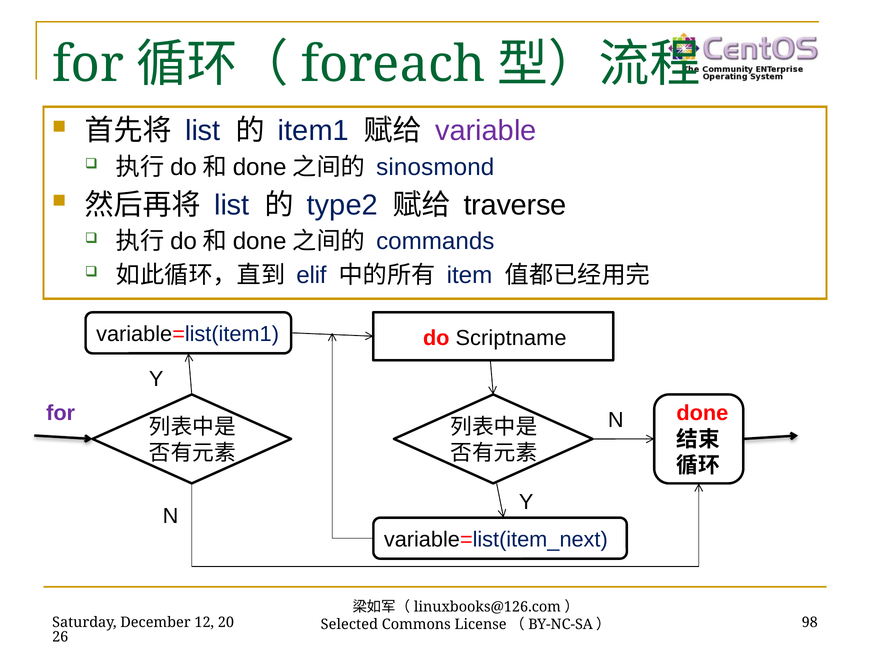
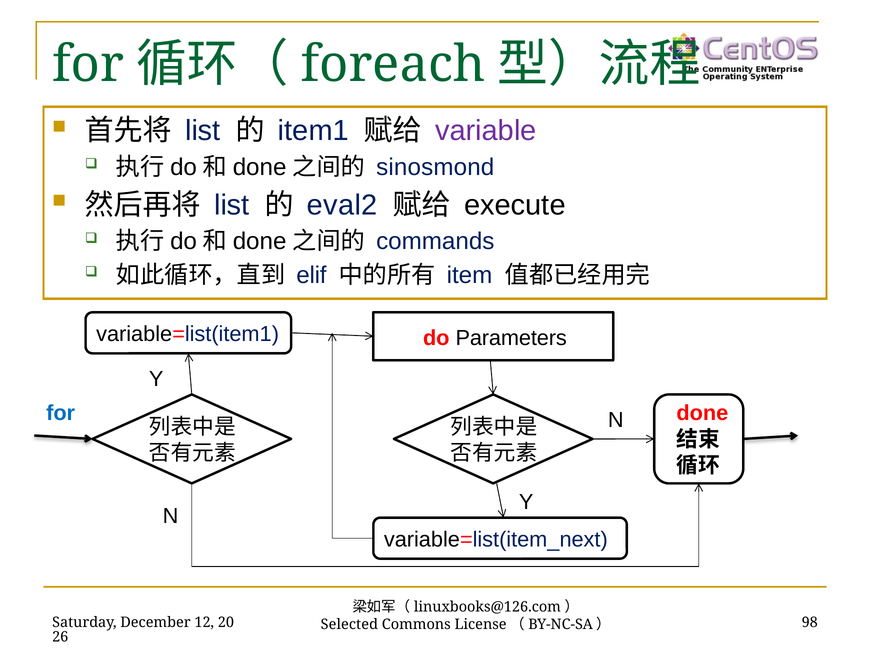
type2: type2 -> eval2
traverse: traverse -> execute
Scriptname: Scriptname -> Parameters
for at (61, 414) colour: purple -> blue
